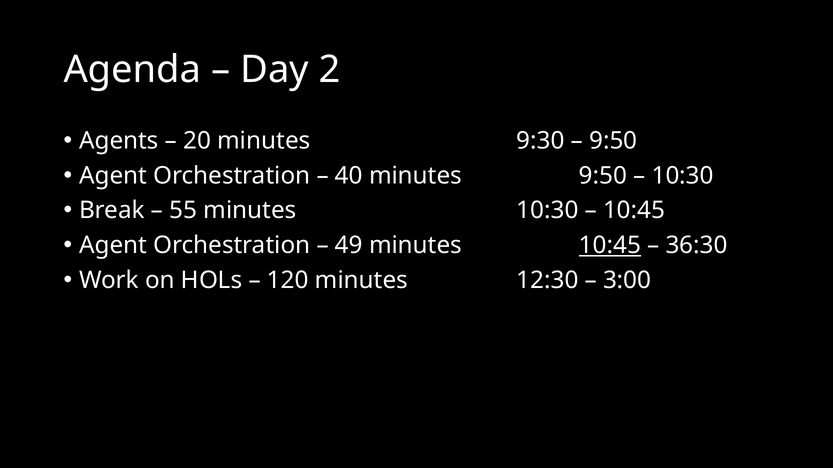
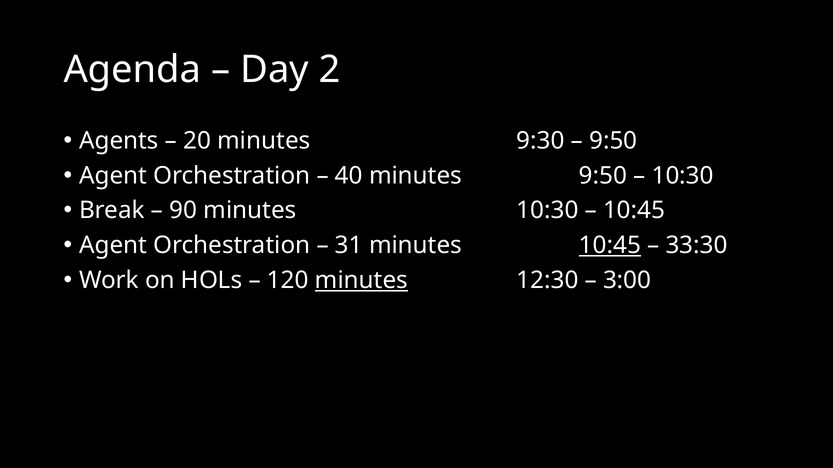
55: 55 -> 90
49: 49 -> 31
36:30: 36:30 -> 33:30
minutes at (361, 281) underline: none -> present
